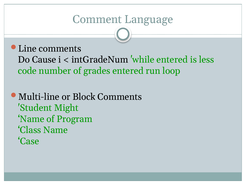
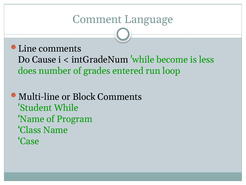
while entered: entered -> become
code: code -> does
Student Might: Might -> While
